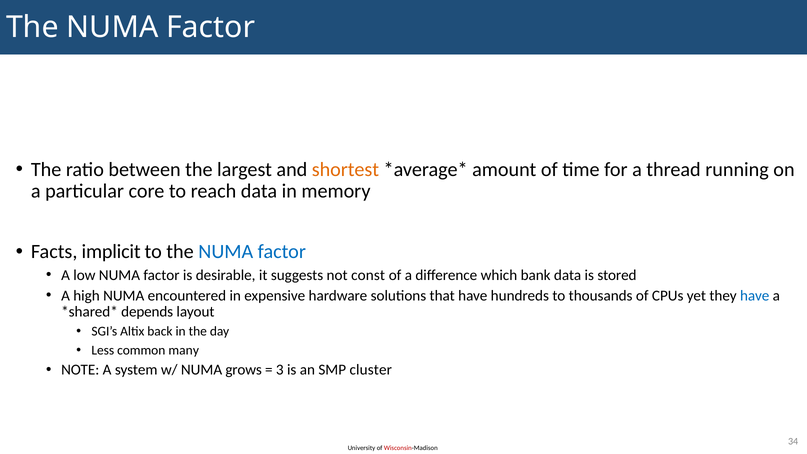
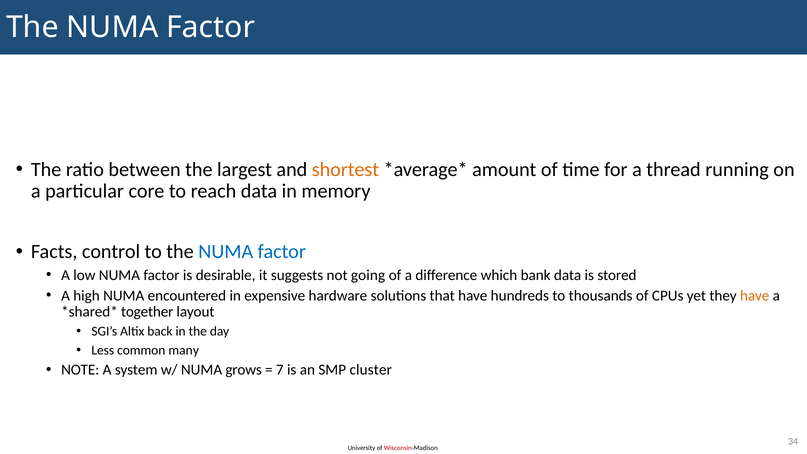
implicit: implicit -> control
const: const -> going
have at (755, 296) colour: blue -> orange
depends: depends -> together
3: 3 -> 7
